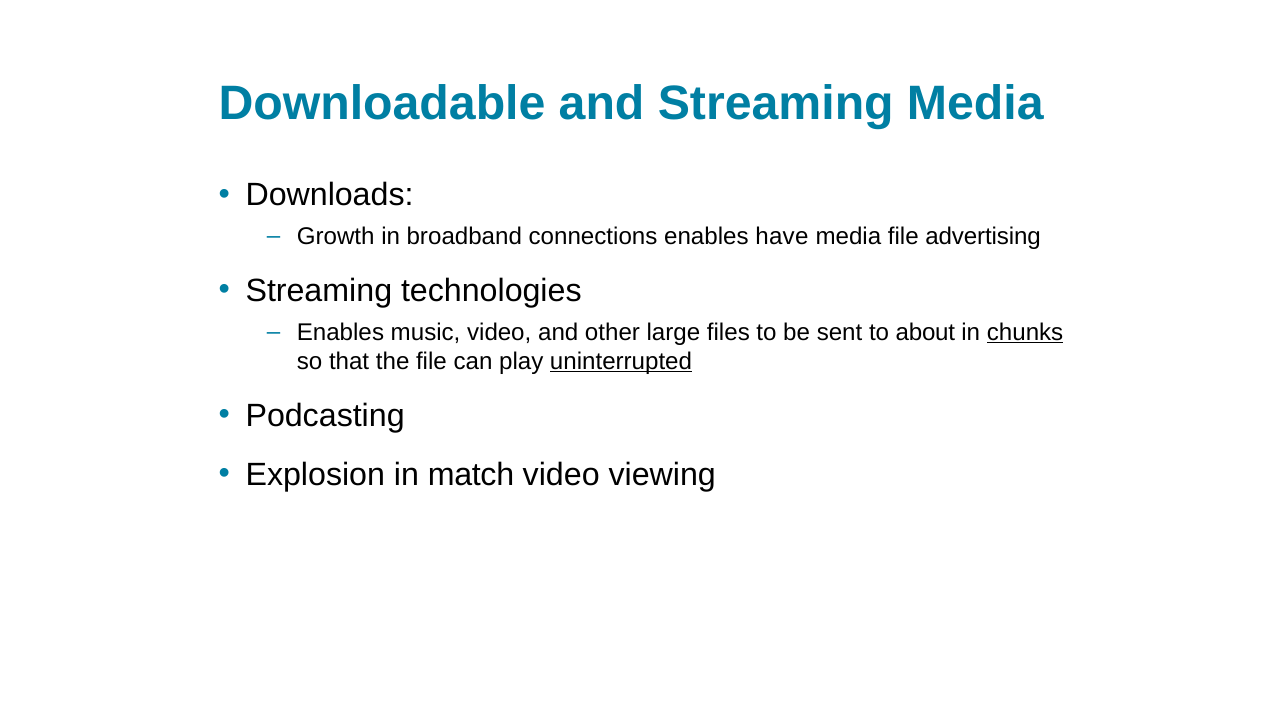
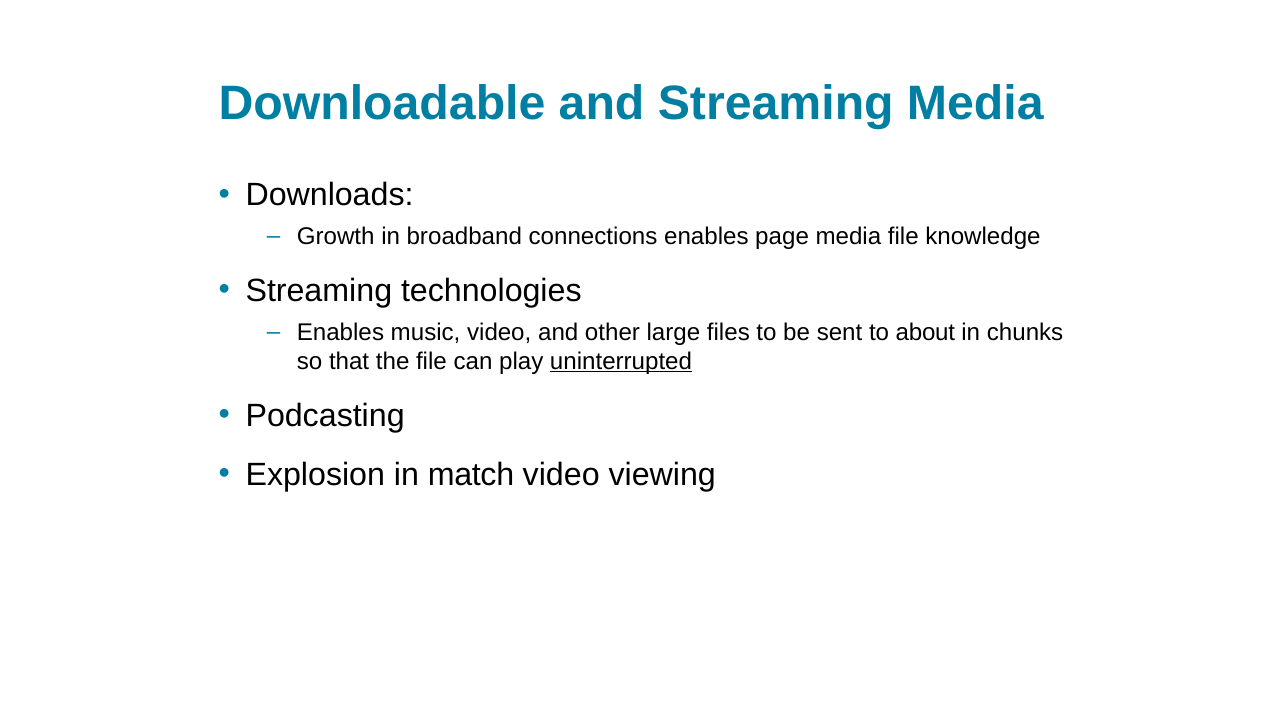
have: have -> page
advertising: advertising -> knowledge
chunks underline: present -> none
